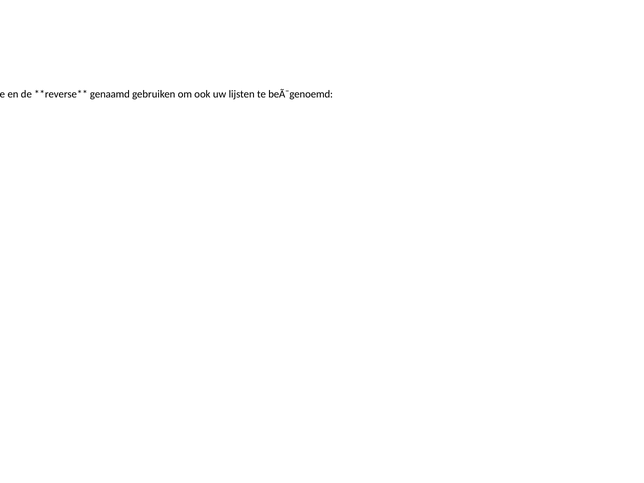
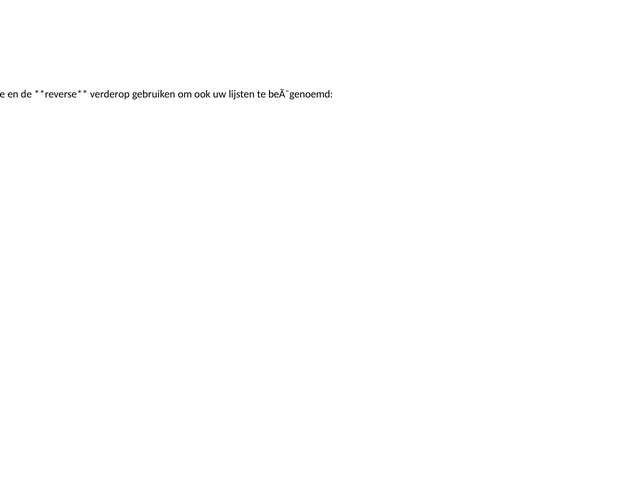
genaamd: genaamd -> verderop
